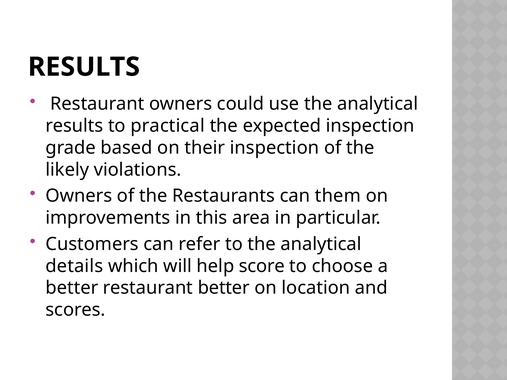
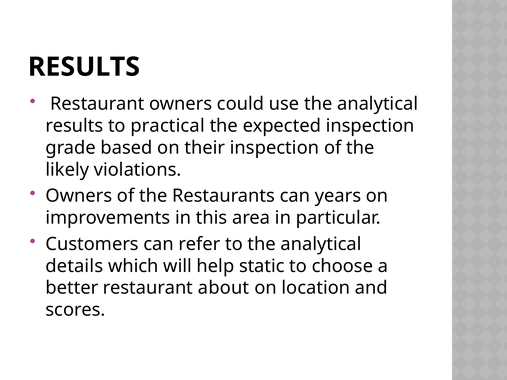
them: them -> years
score: score -> static
restaurant better: better -> about
